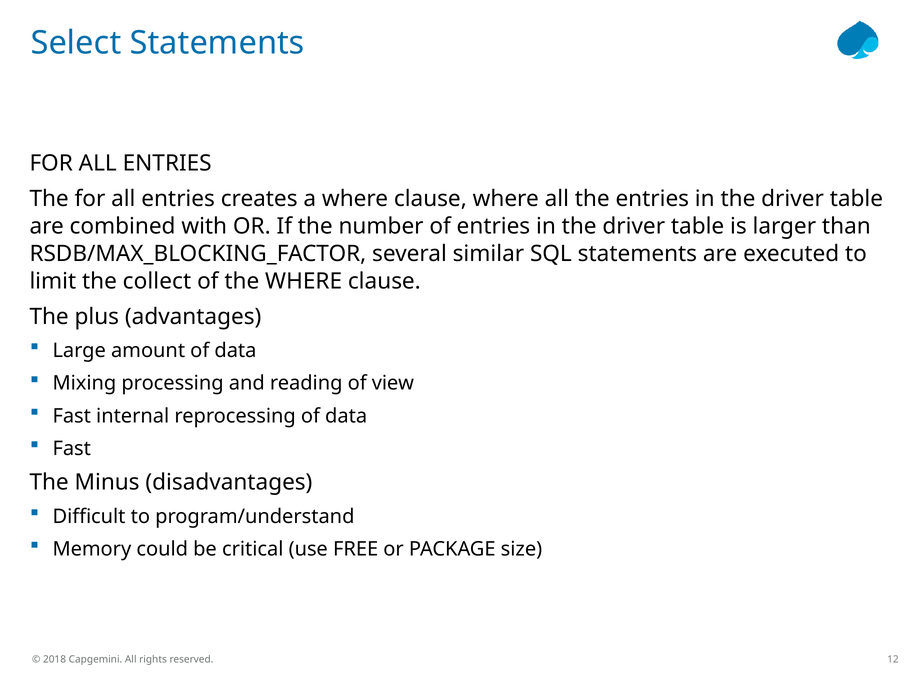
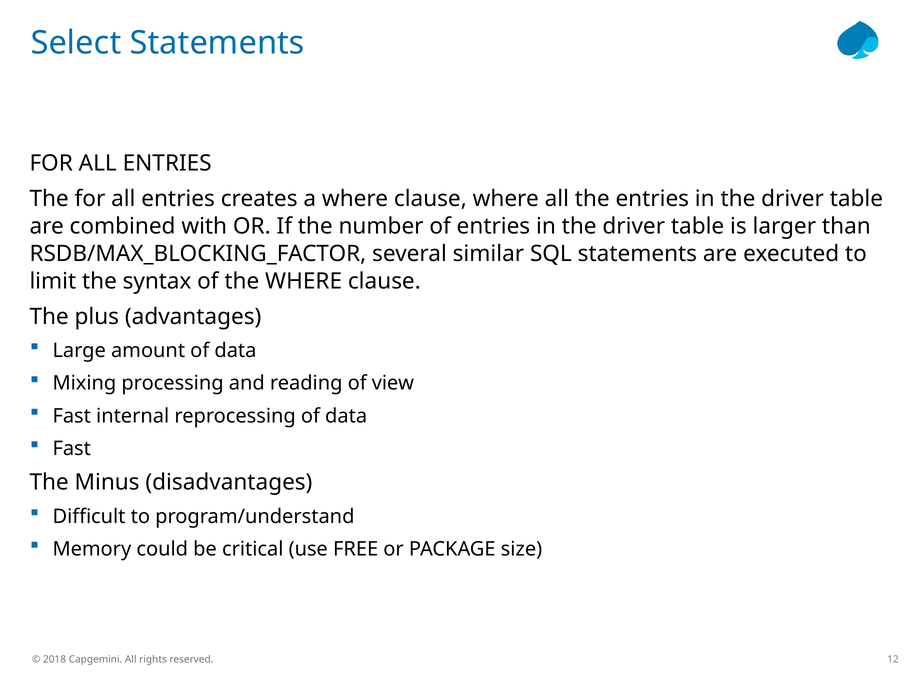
collect: collect -> syntax
